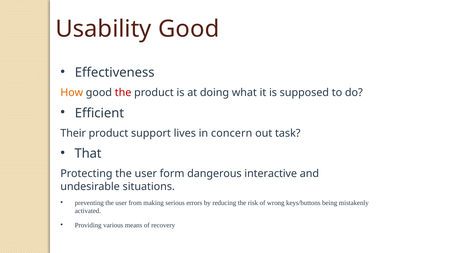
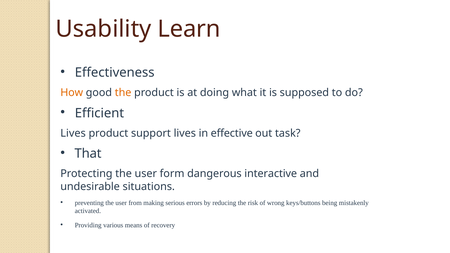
Usability Good: Good -> Learn
the at (123, 93) colour: red -> orange
Their at (73, 133): Their -> Lives
concern: concern -> effective
